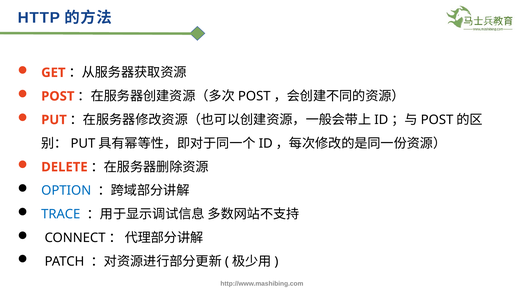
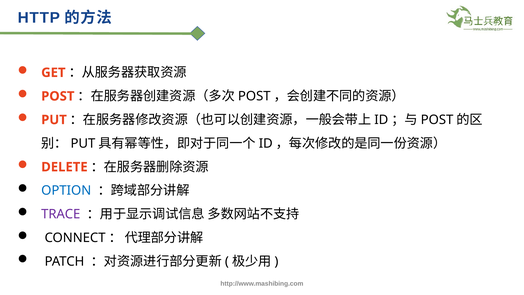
TRACE colour: blue -> purple
